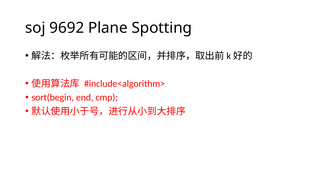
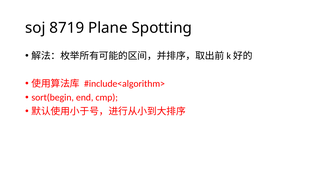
9692: 9692 -> 8719
